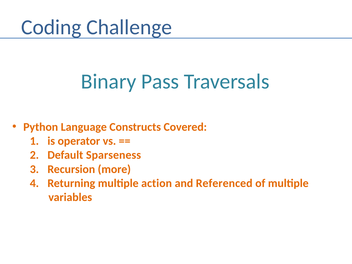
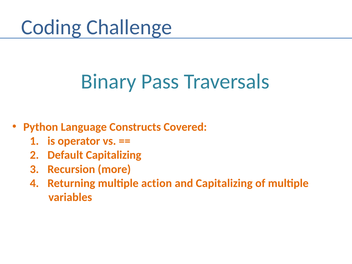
Default Sparseness: Sparseness -> Capitalizing
and Referenced: Referenced -> Capitalizing
